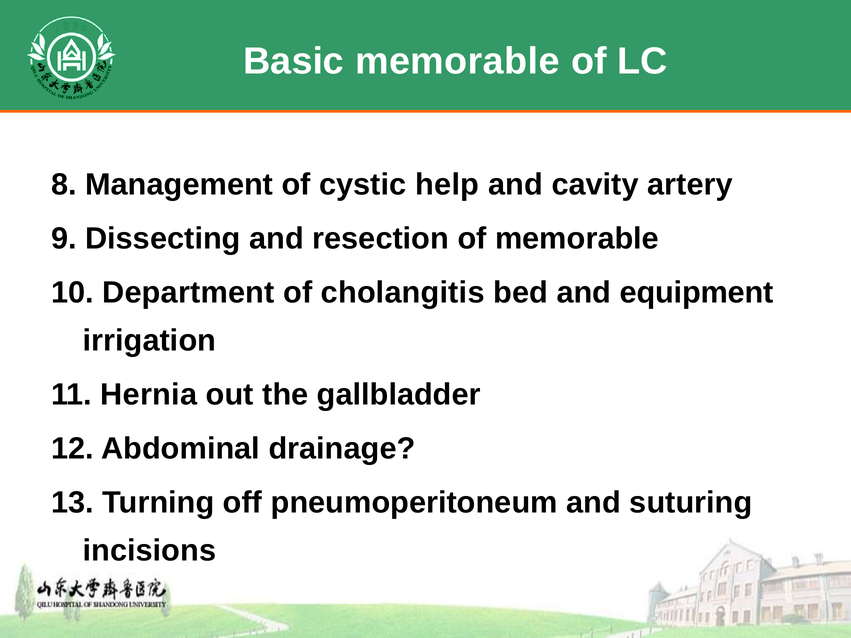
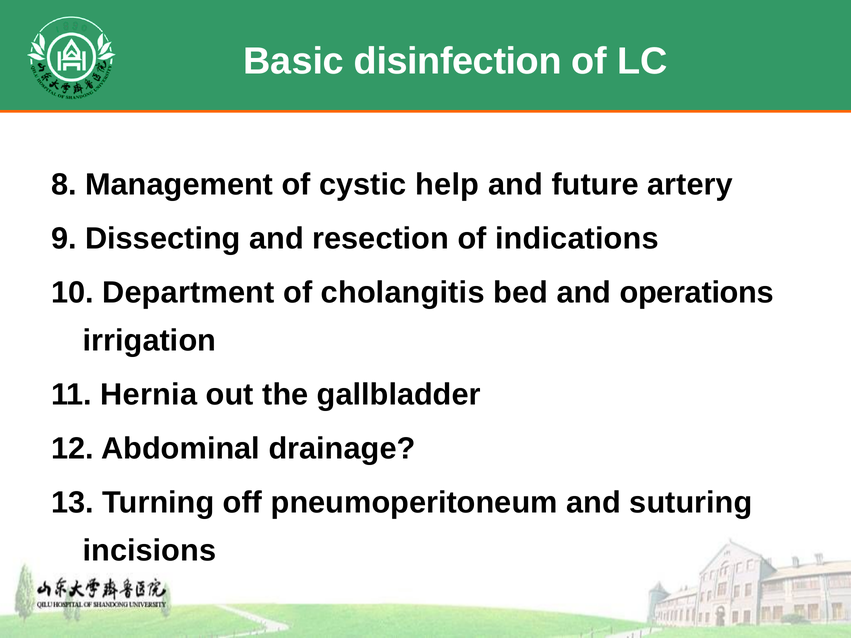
Basic memorable: memorable -> disinfection
cavity: cavity -> future
of memorable: memorable -> indications
equipment: equipment -> operations
